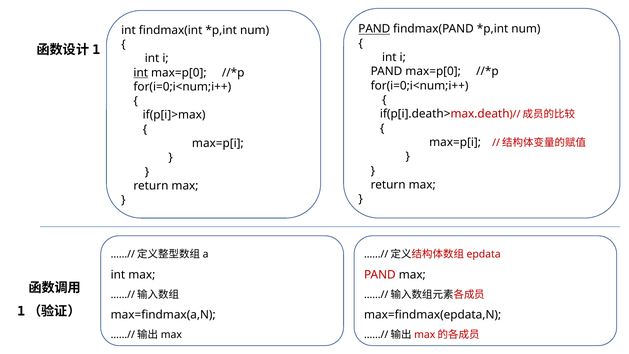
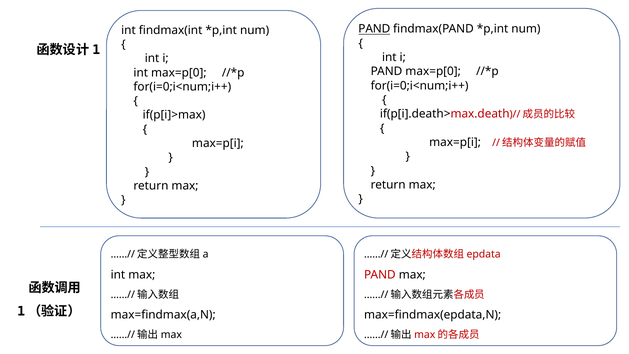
int at (141, 73) underline: present -> none
